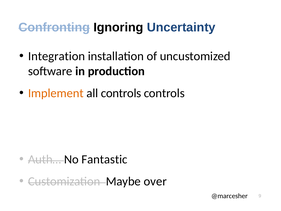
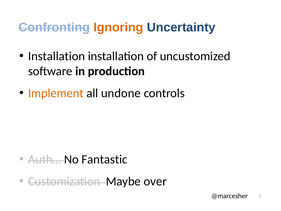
Ignoring colour: black -> orange
Integration at (57, 56): Integration -> Installation
all controls: controls -> undone
